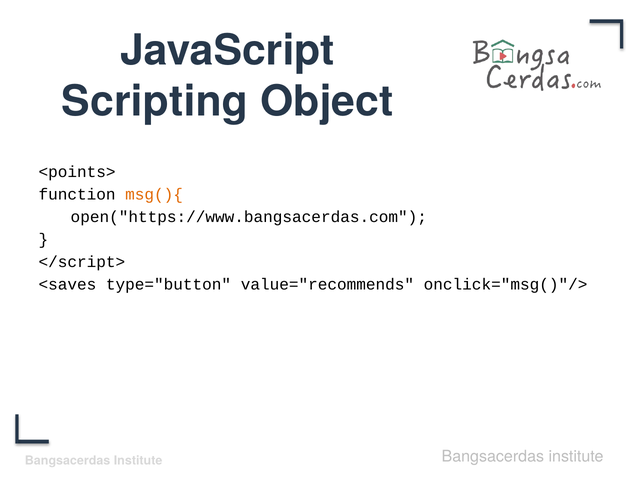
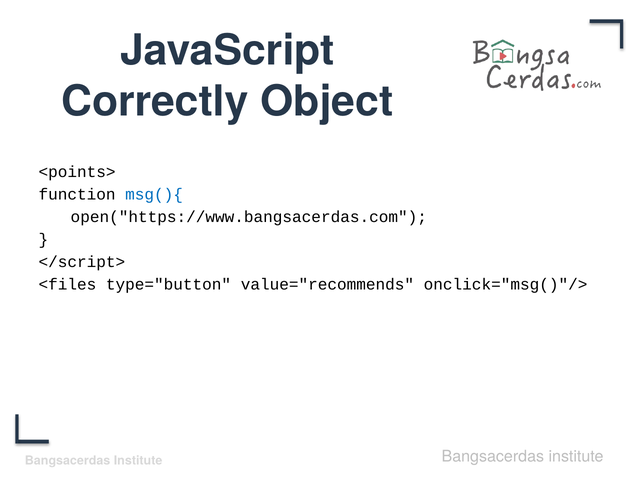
Scripting: Scripting -> Correctly
msg(){ colour: orange -> blue
<saves: <saves -> <files
